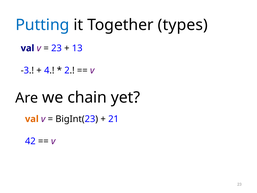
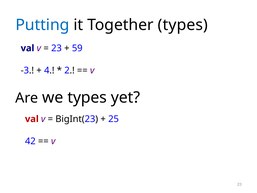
13: 13 -> 59
we chain: chain -> types
val at (32, 119) colour: orange -> red
21: 21 -> 25
